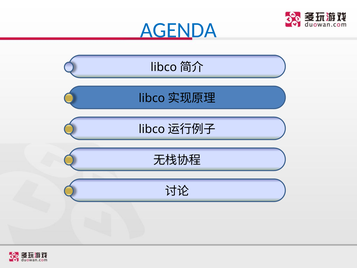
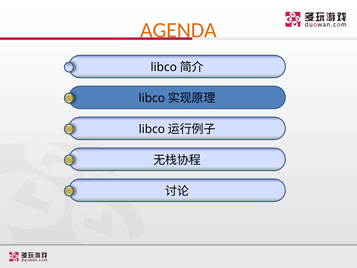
AGENDA colour: blue -> orange
